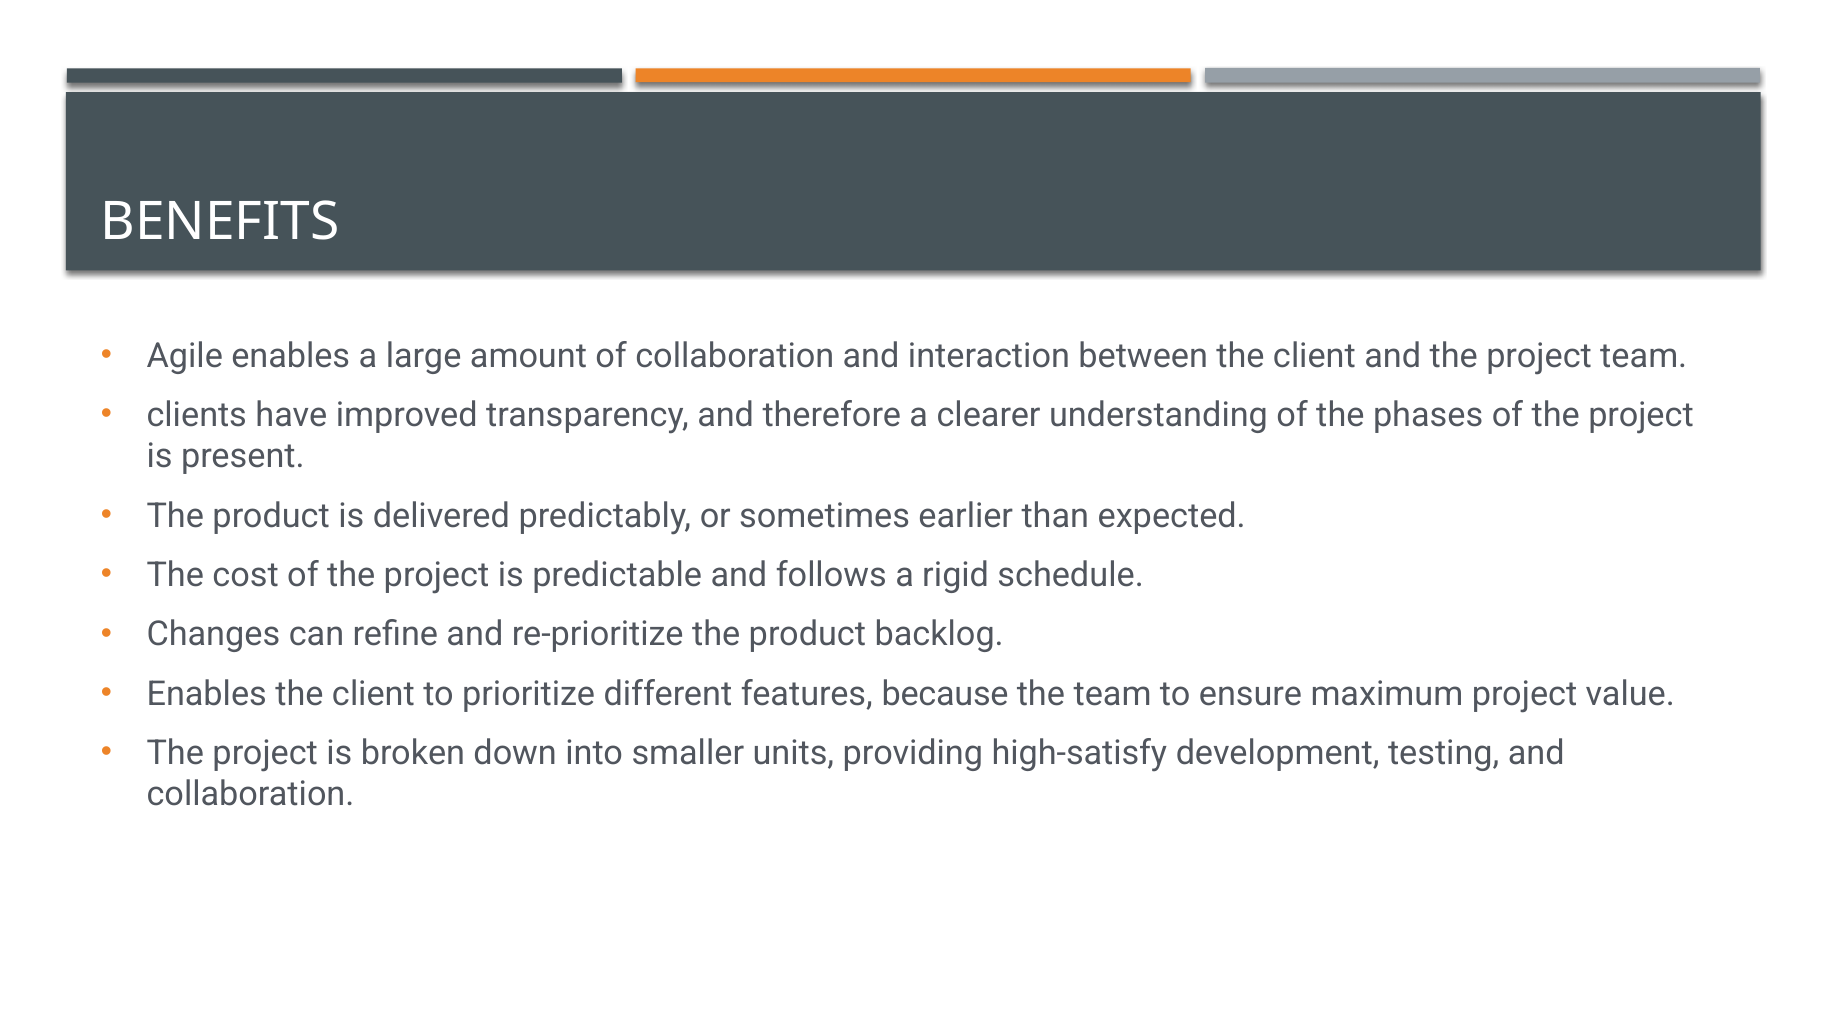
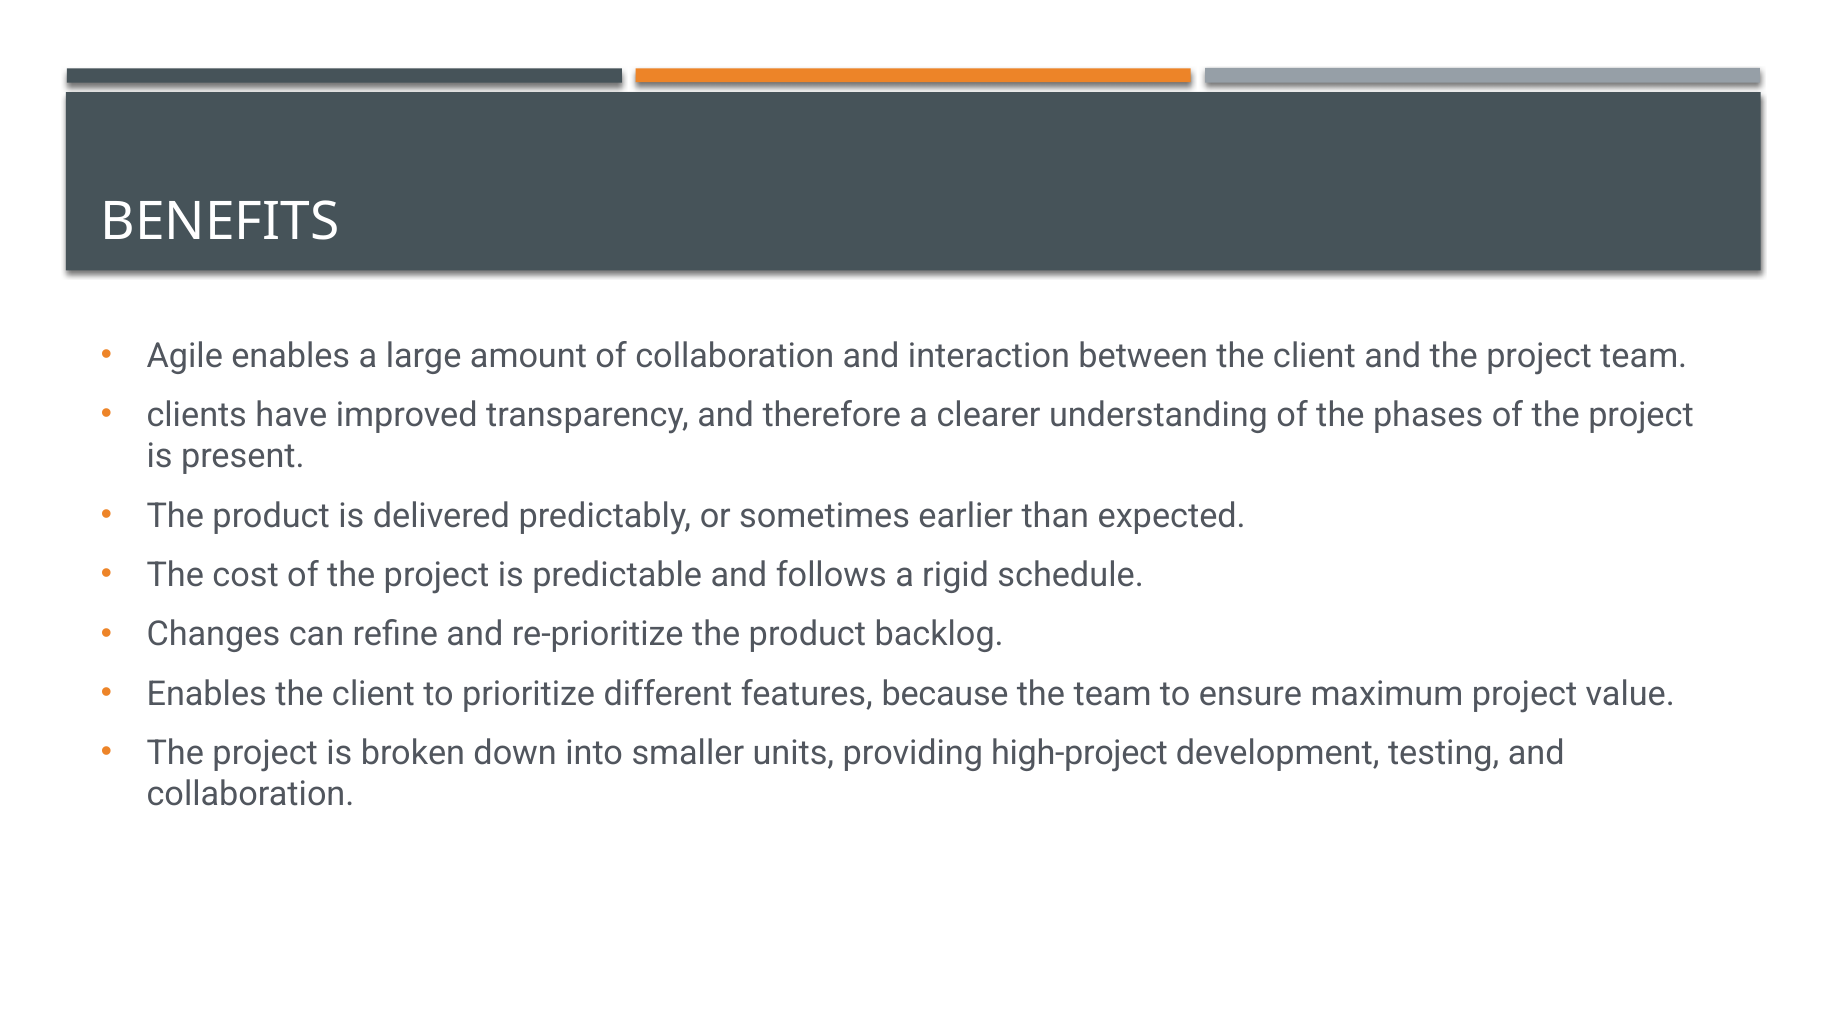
high-satisfy: high-satisfy -> high-project
